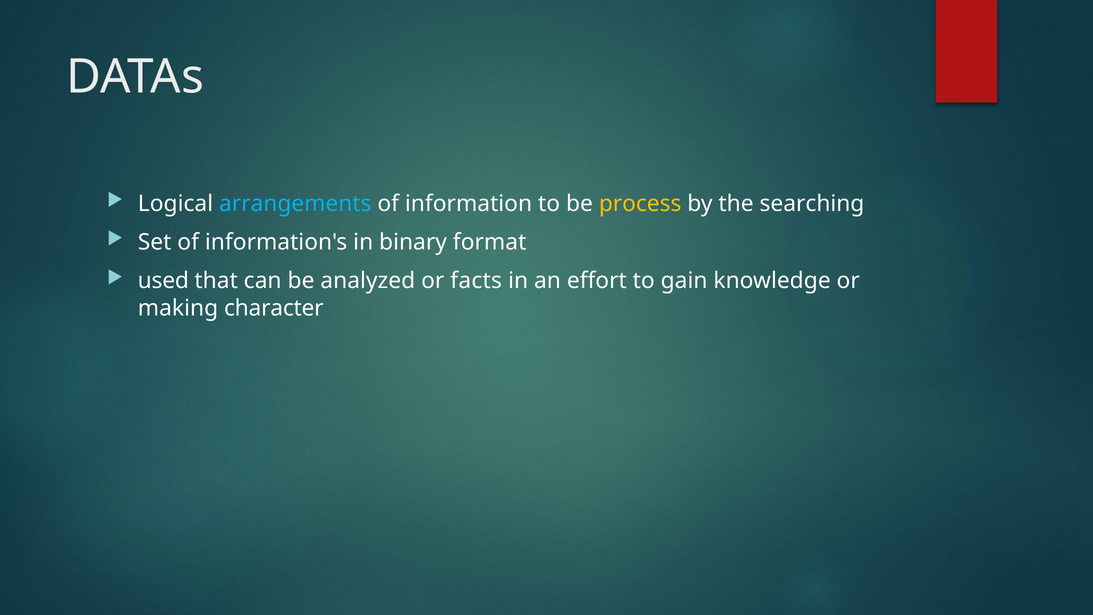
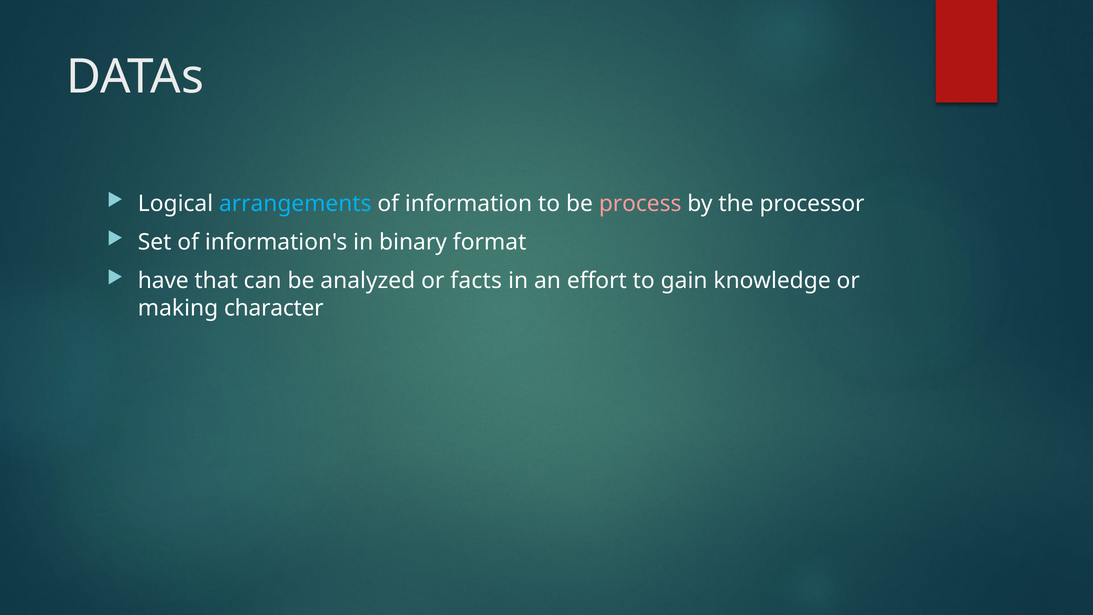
process colour: yellow -> pink
searching: searching -> processor
used: used -> have
